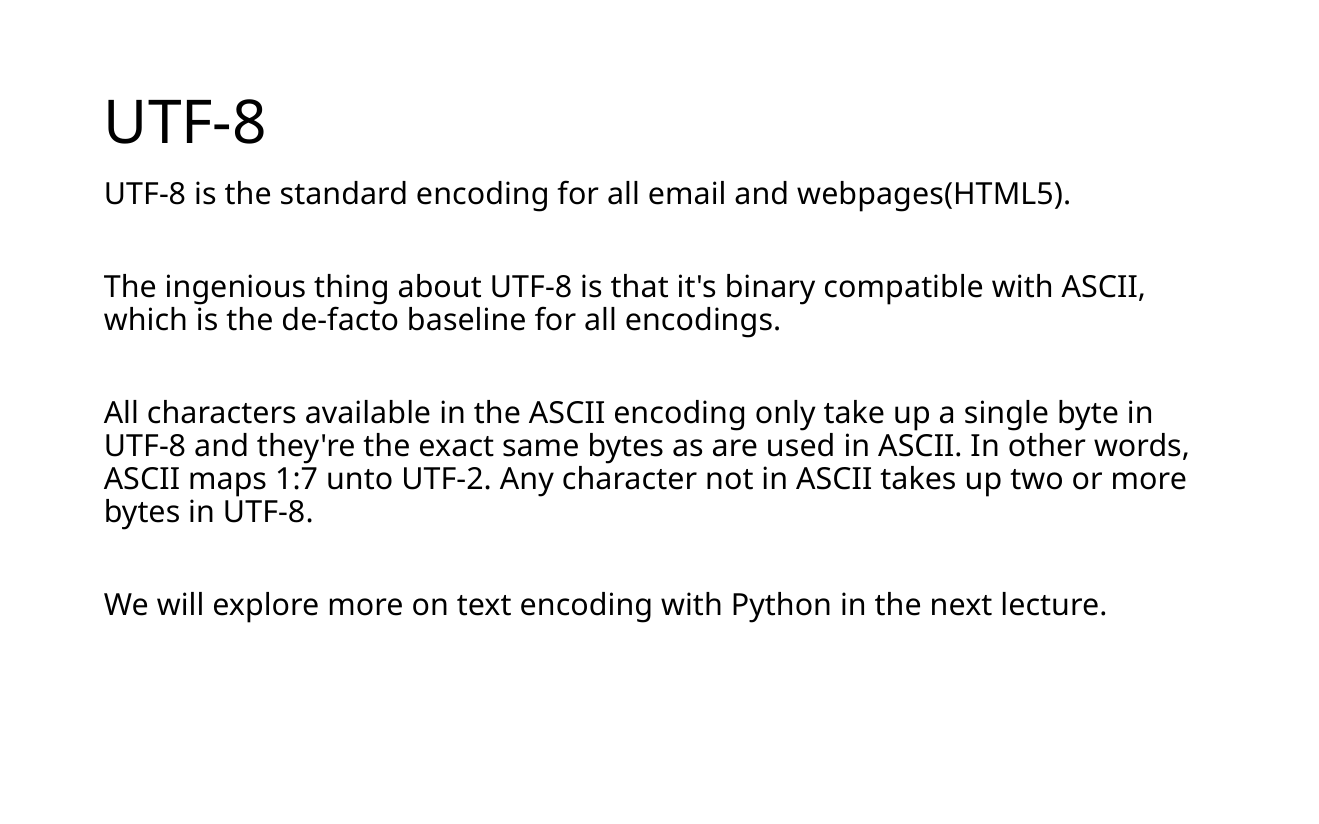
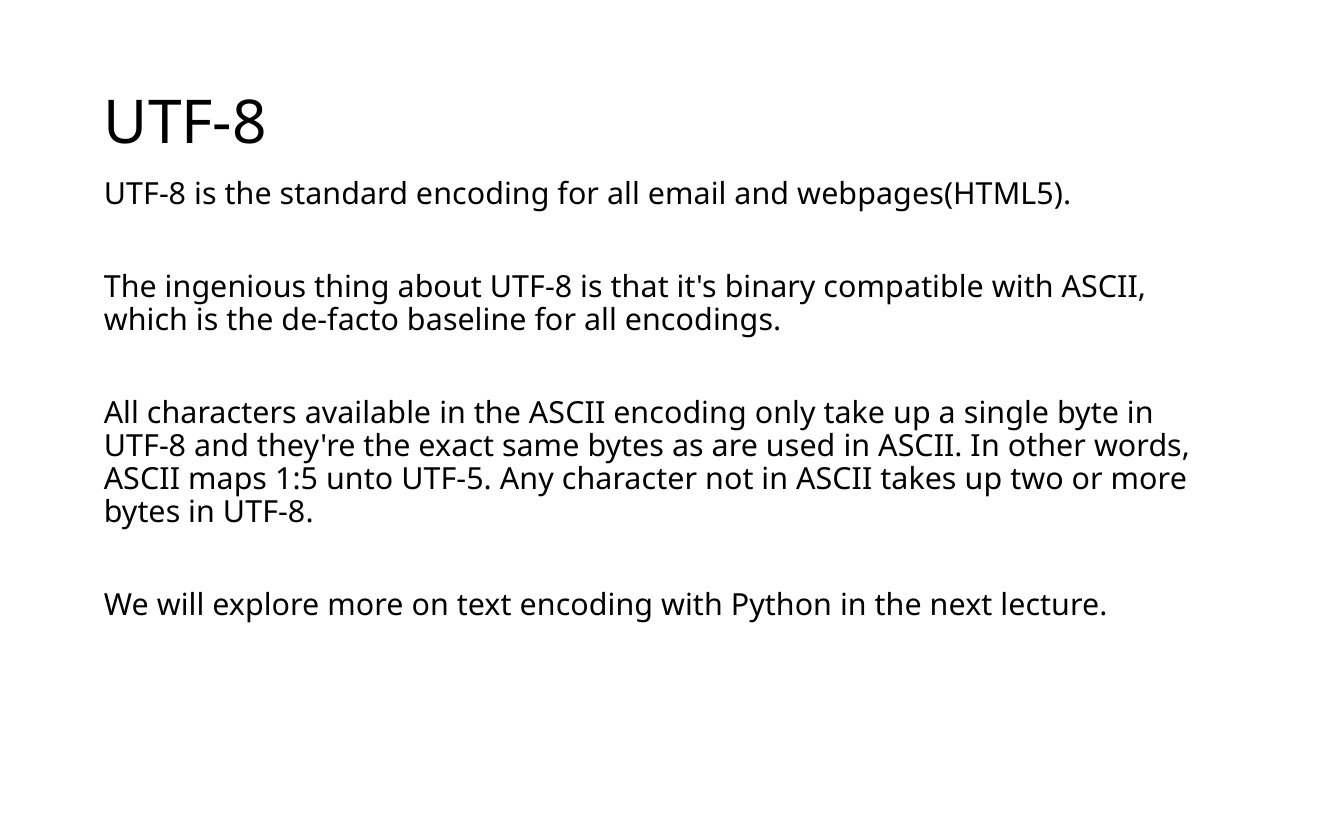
1:7: 1:7 -> 1:5
UTF-2: UTF-2 -> UTF-5
